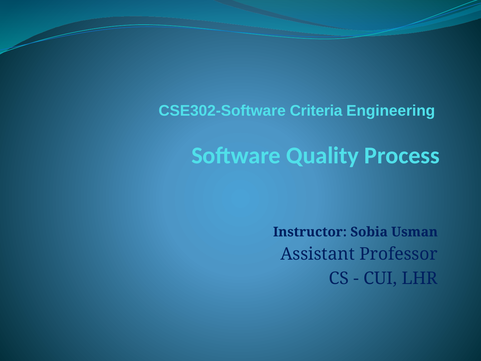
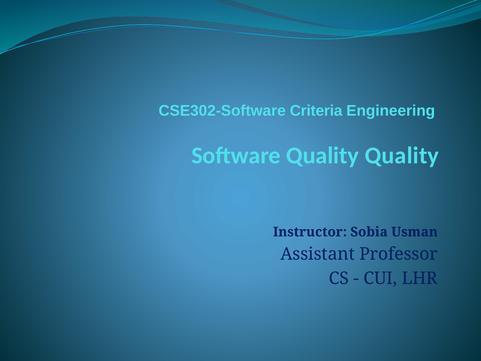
Quality Process: Process -> Quality
